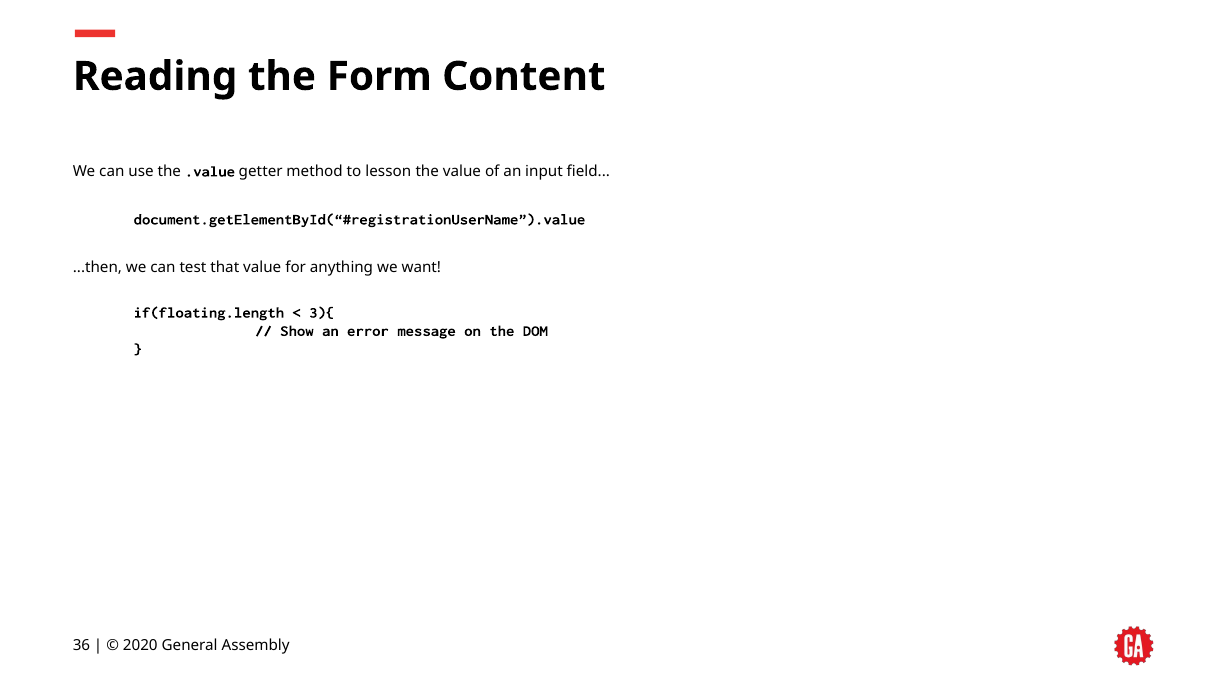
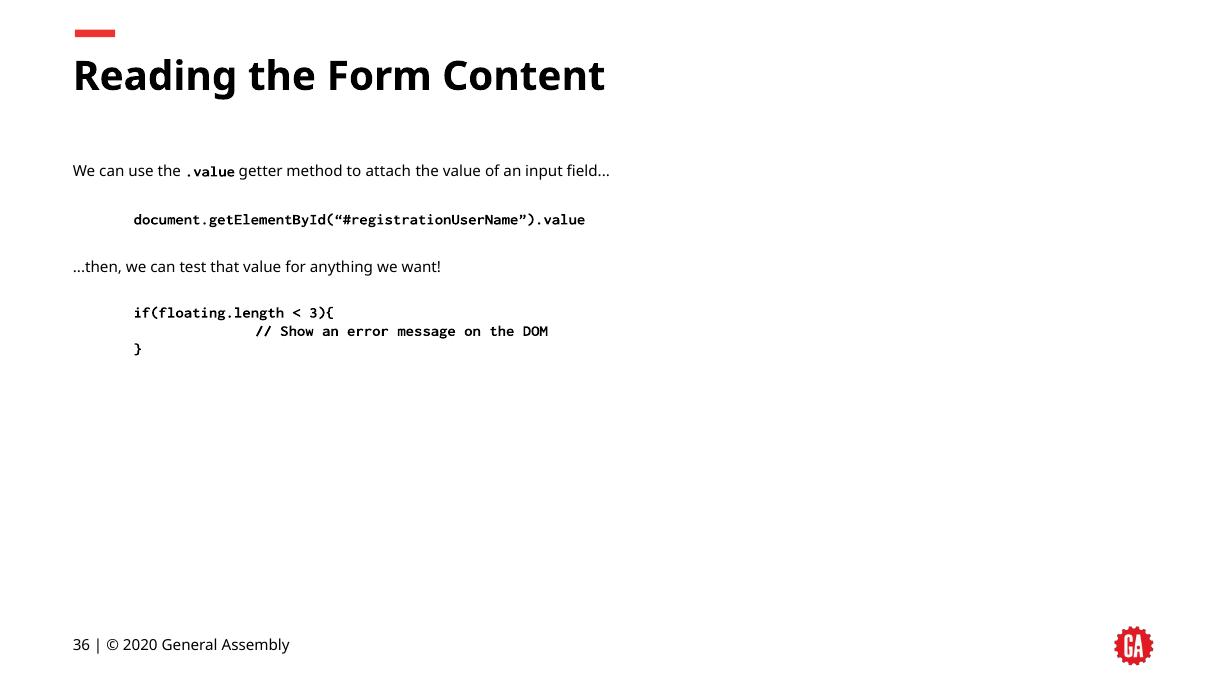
lesson: lesson -> attach
